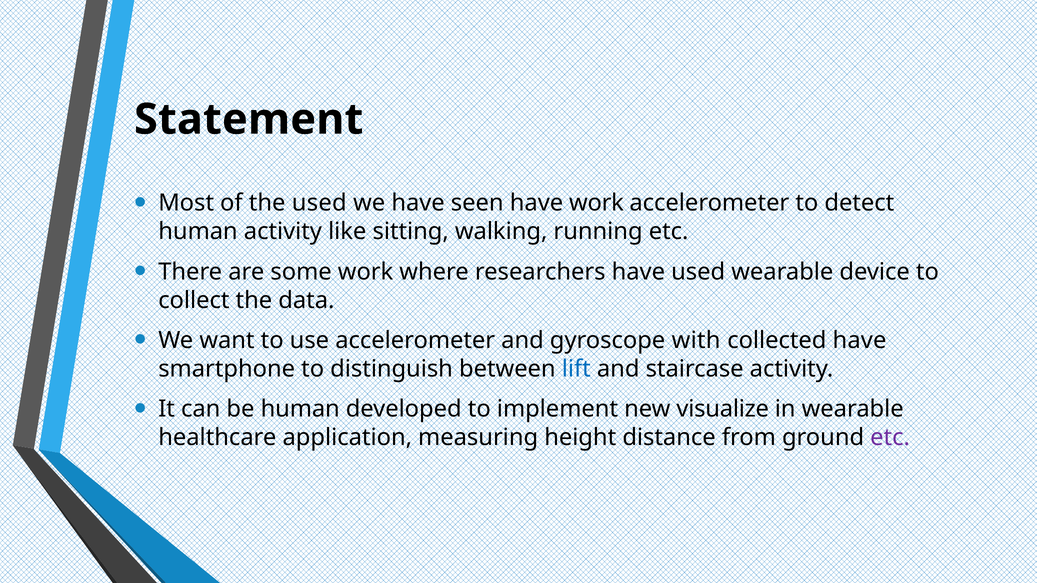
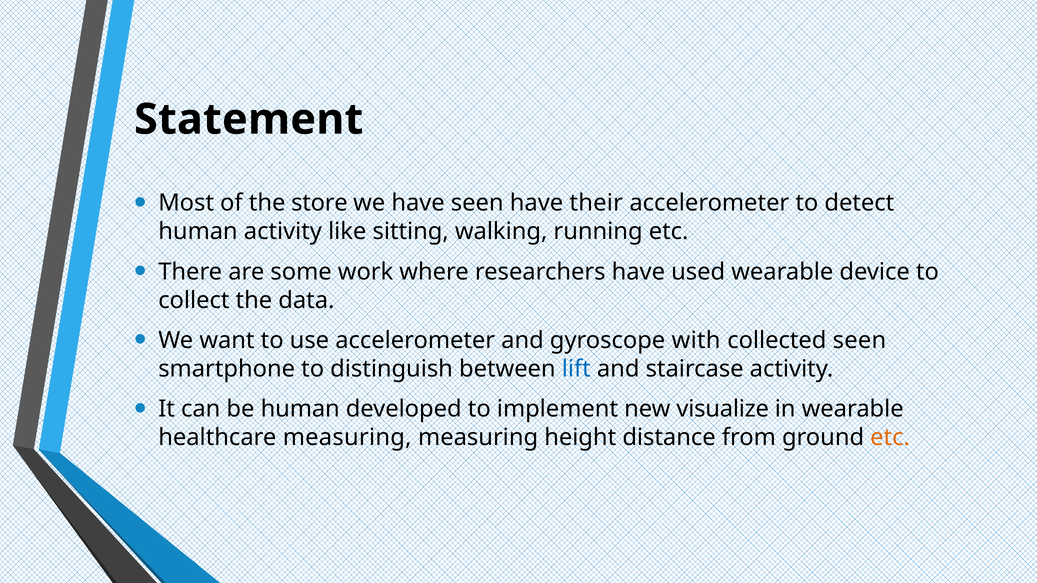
the used: used -> store
have work: work -> their
collected have: have -> seen
healthcare application: application -> measuring
etc at (890, 438) colour: purple -> orange
